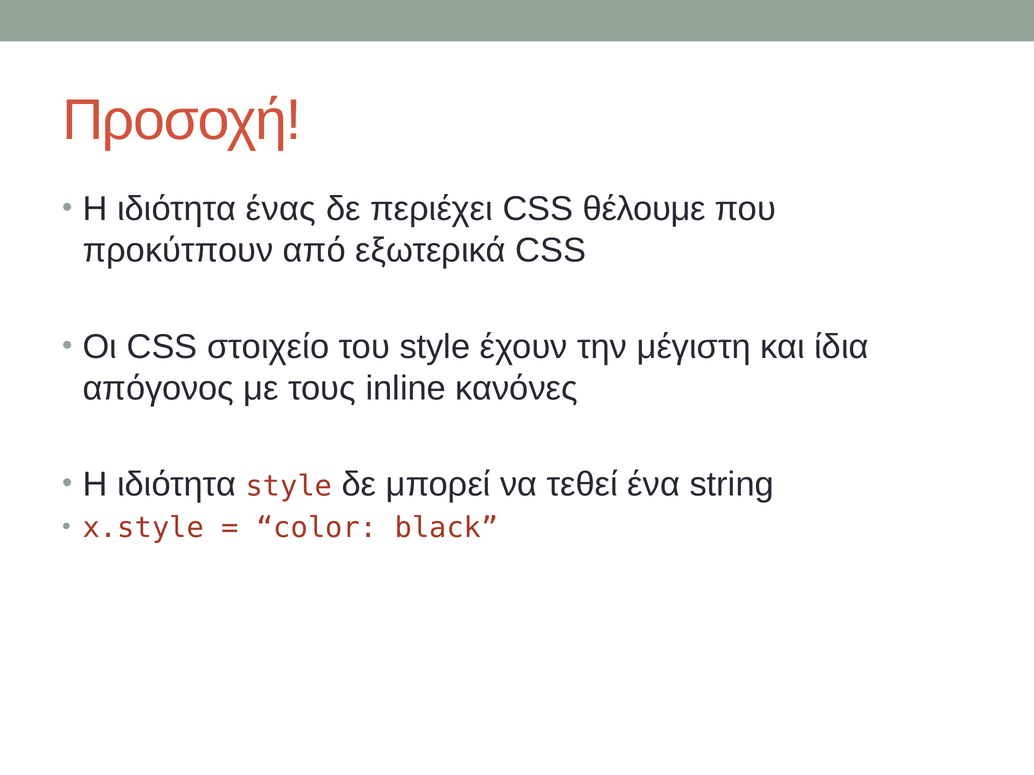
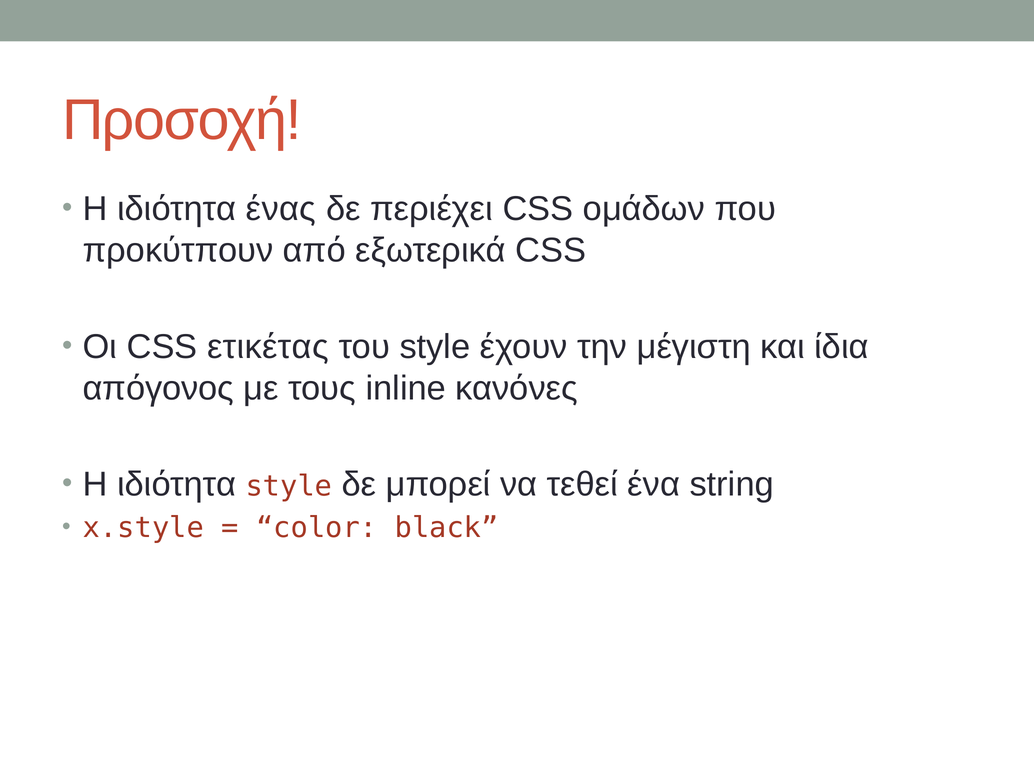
θέλουμε: θέλουμε -> ομάδων
στοιχείο: στοιχείο -> ετικέτας
